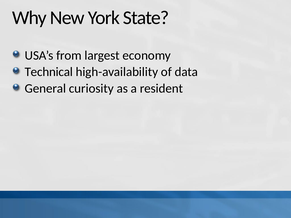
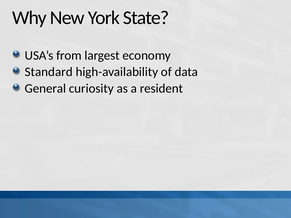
Technical: Technical -> Standard
